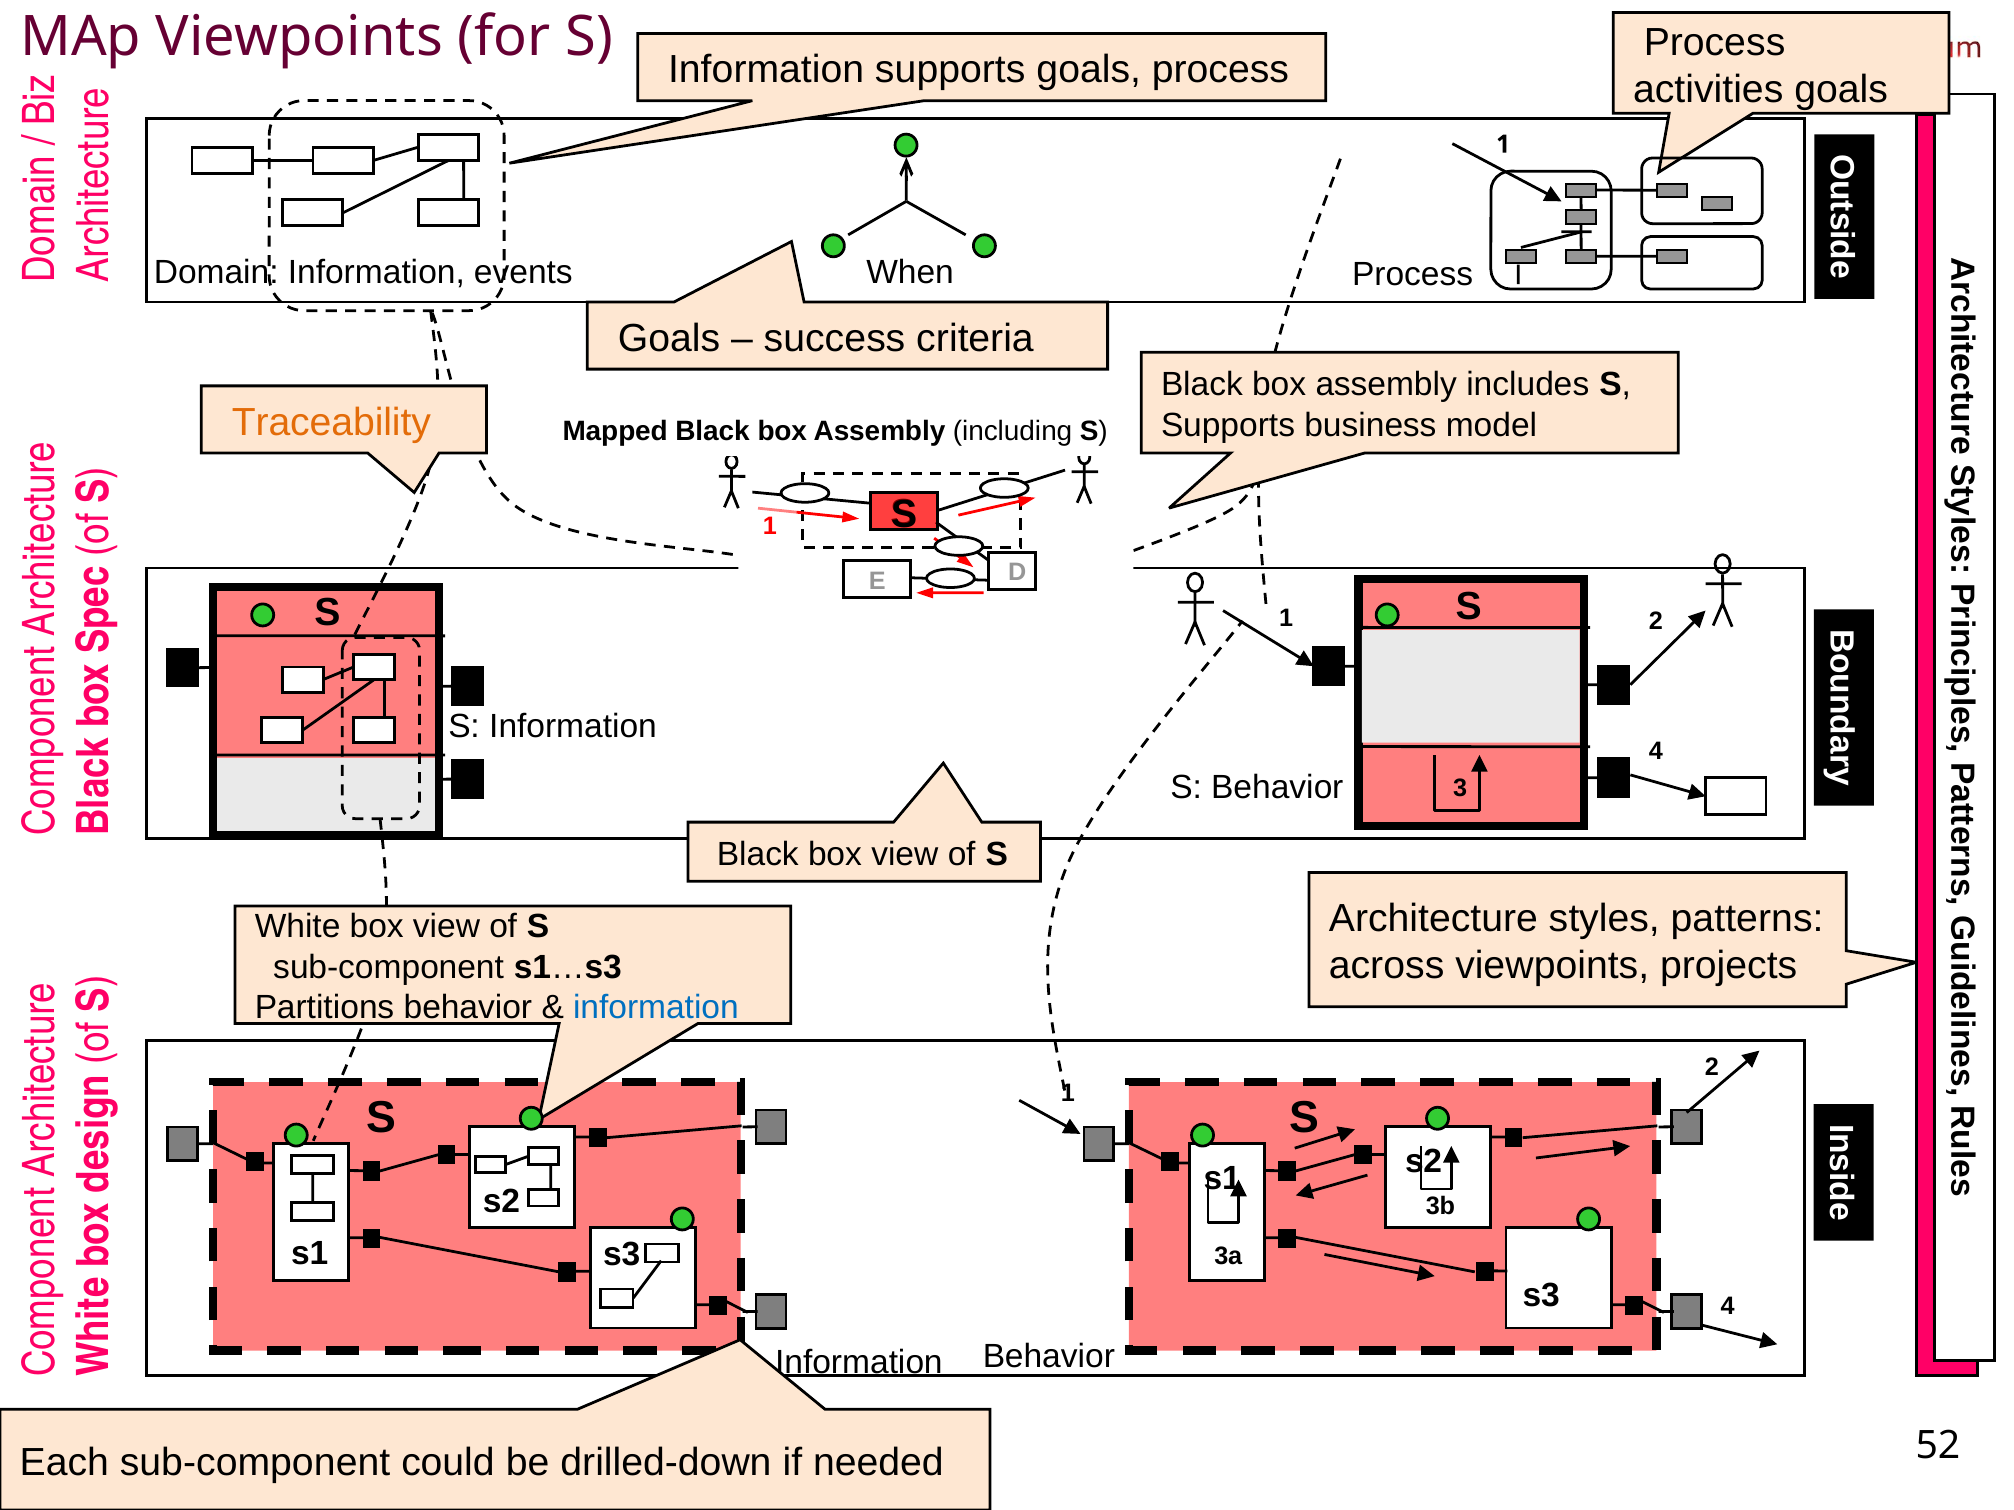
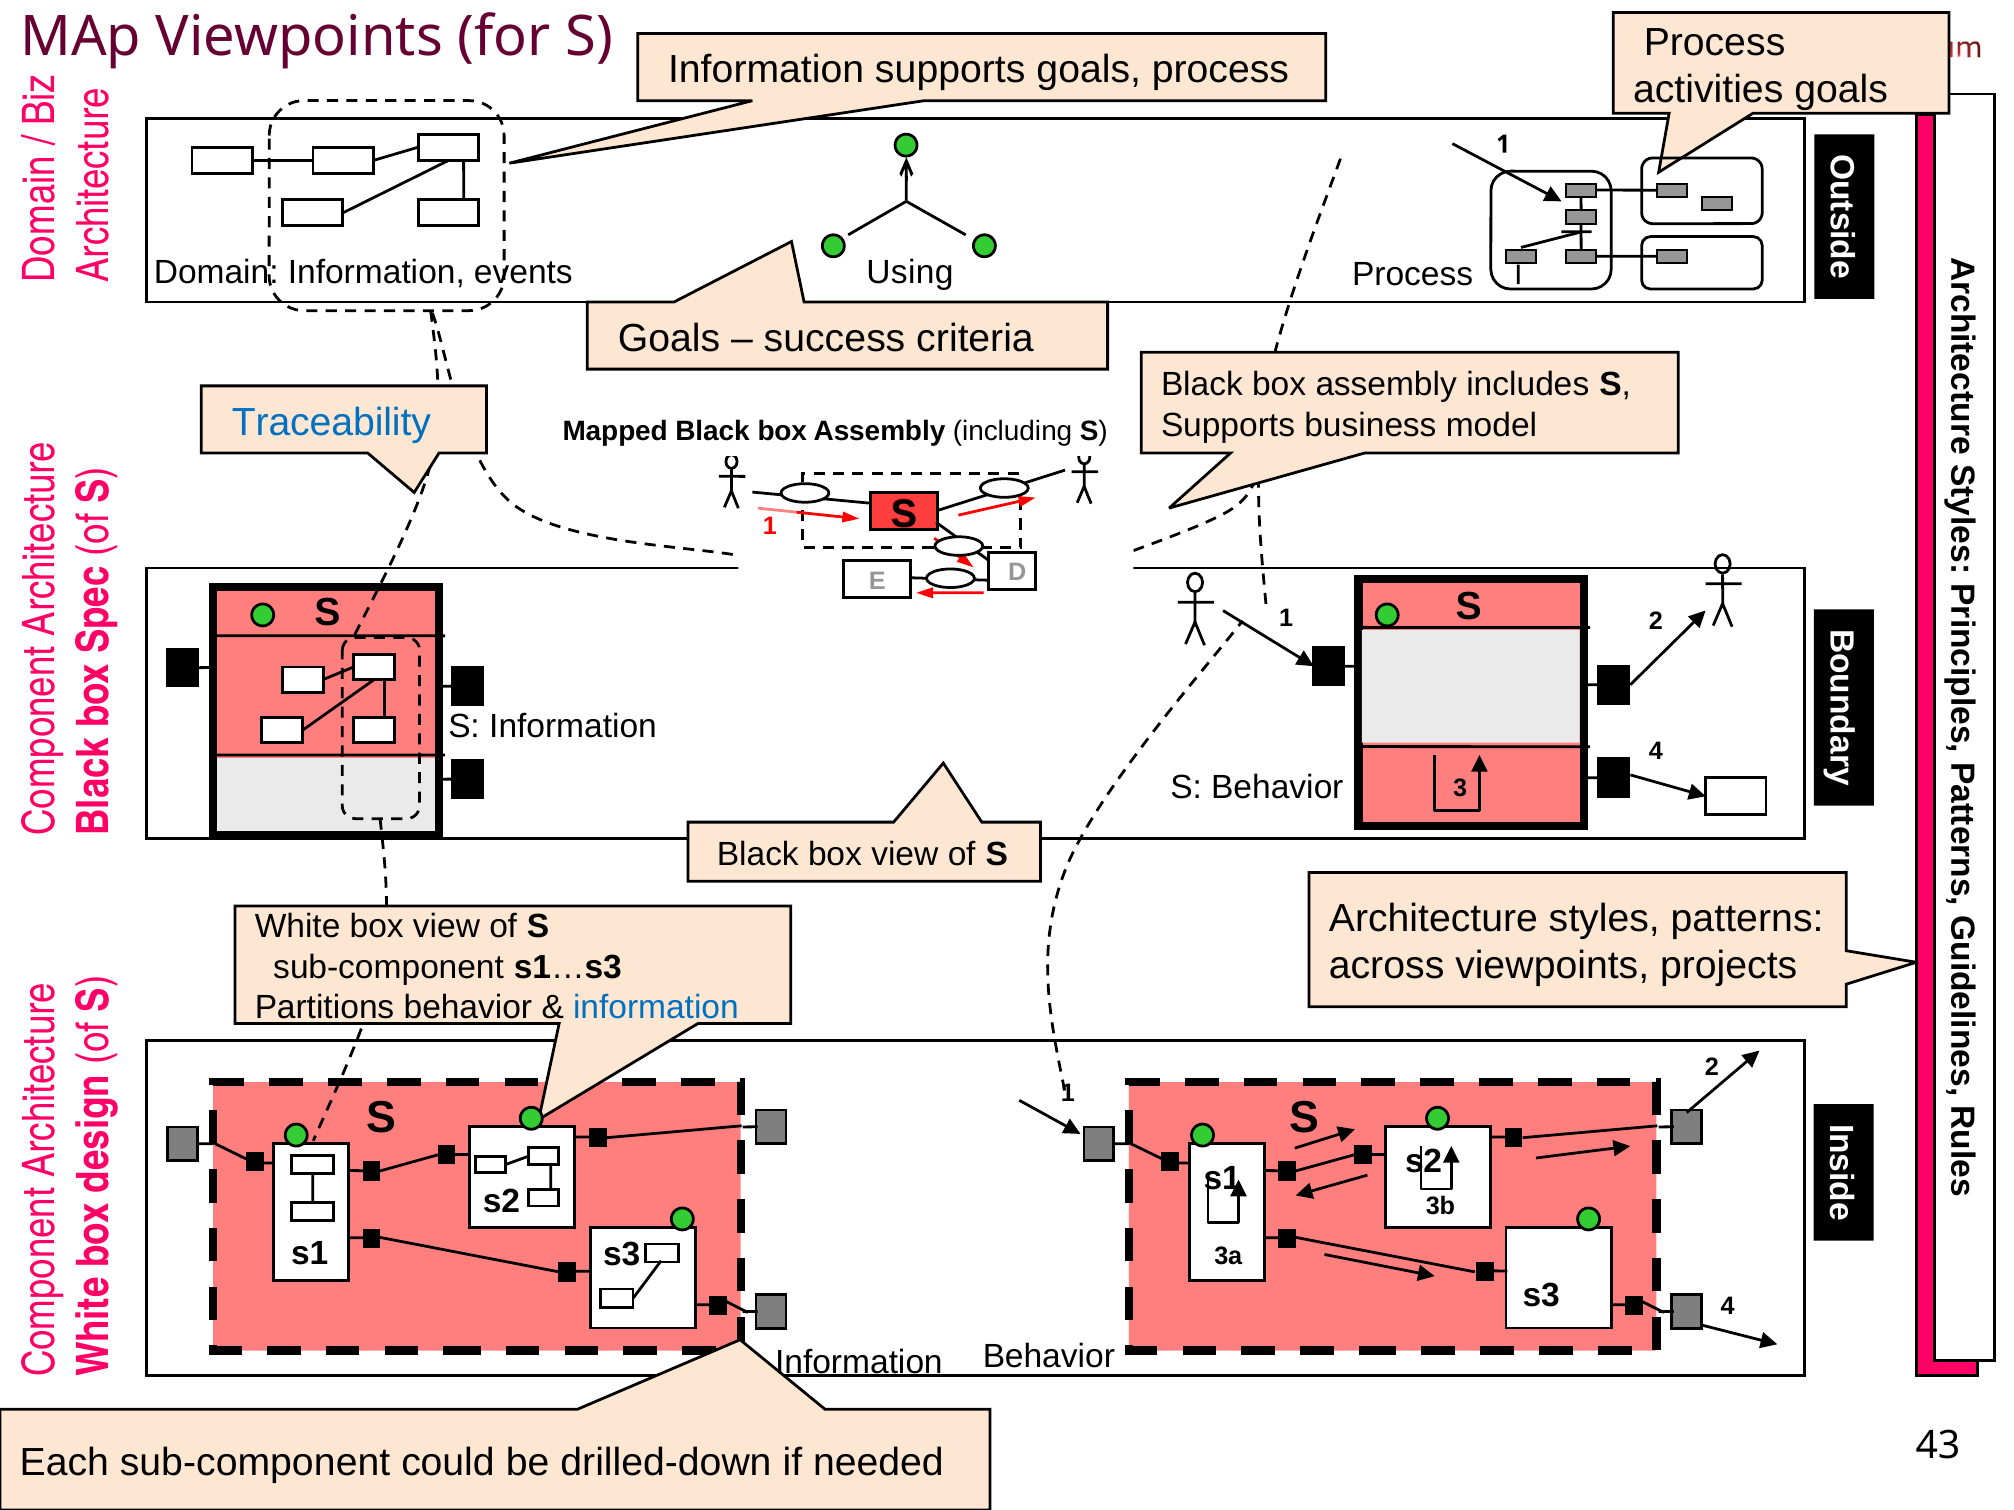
When: When -> Using
Traceability colour: orange -> blue
52: 52 -> 43
